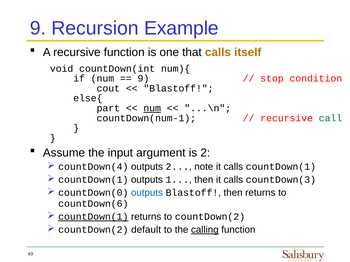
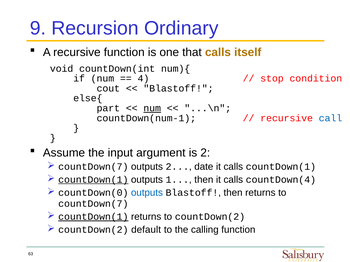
Example: Example -> Ordinary
9 at (143, 79): 9 -> 4
call colour: green -> blue
countDown(4 at (93, 167): countDown(4 -> countDown(7
note: note -> date
countDown(1 at (93, 180) underline: none -> present
countDown(3: countDown(3 -> countDown(4
countDown(6 at (93, 204): countDown(6 -> countDown(7
calling underline: present -> none
